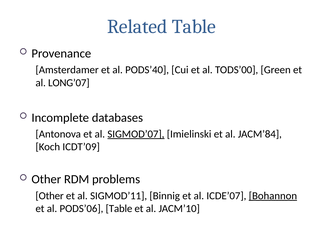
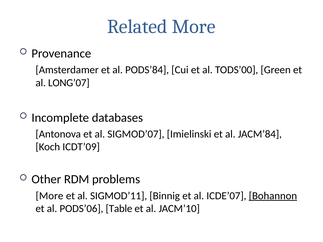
Related Table: Table -> More
PODS’40: PODS’40 -> PODS’84
SIGMOD’07 underline: present -> none
Other at (50, 196): Other -> More
